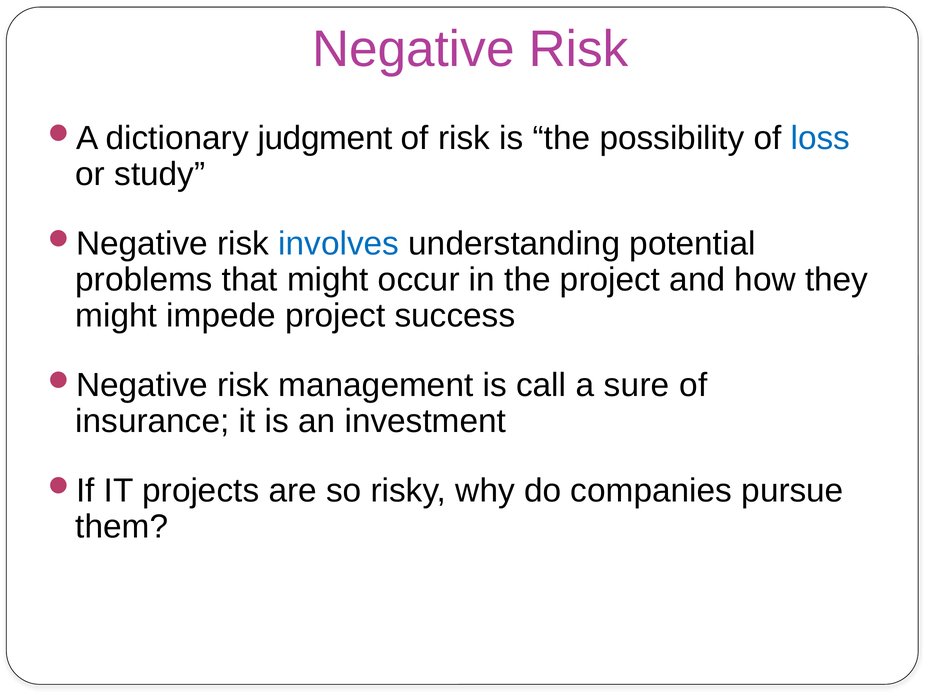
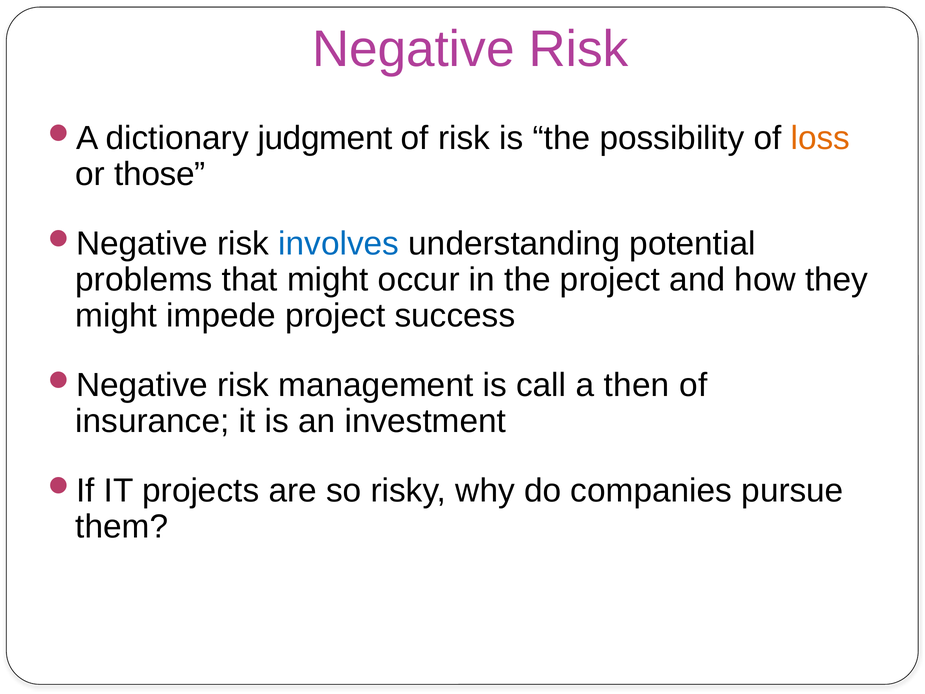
loss colour: blue -> orange
study: study -> those
sure: sure -> then
